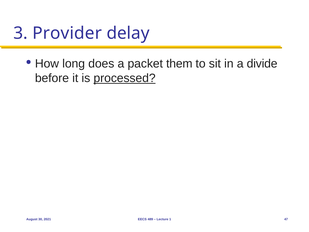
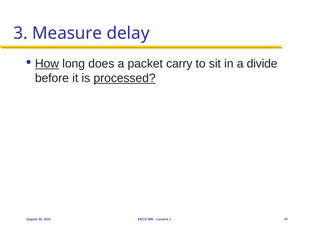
Provider: Provider -> Measure
How underline: none -> present
them: them -> carry
